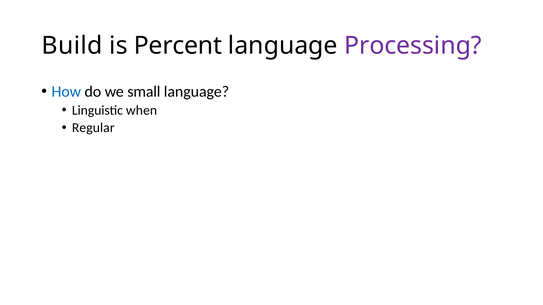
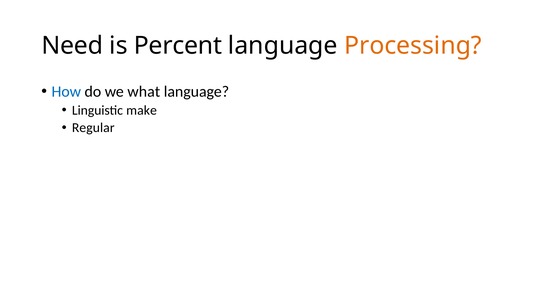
Build: Build -> Need
Processing colour: purple -> orange
small: small -> what
when: when -> make
